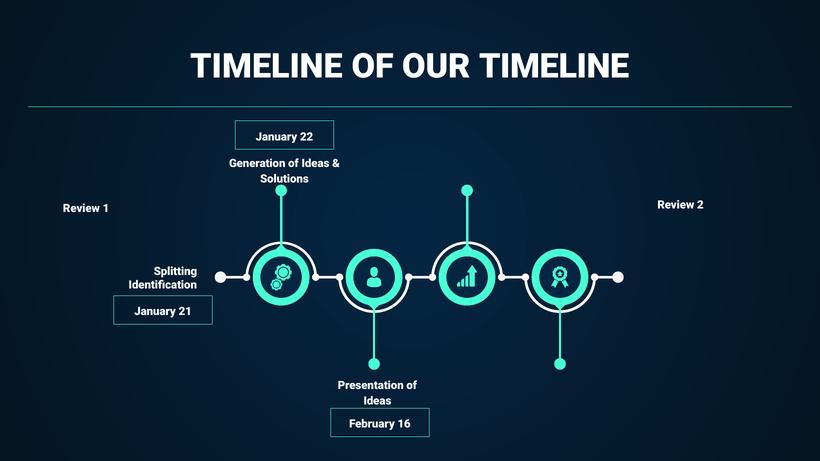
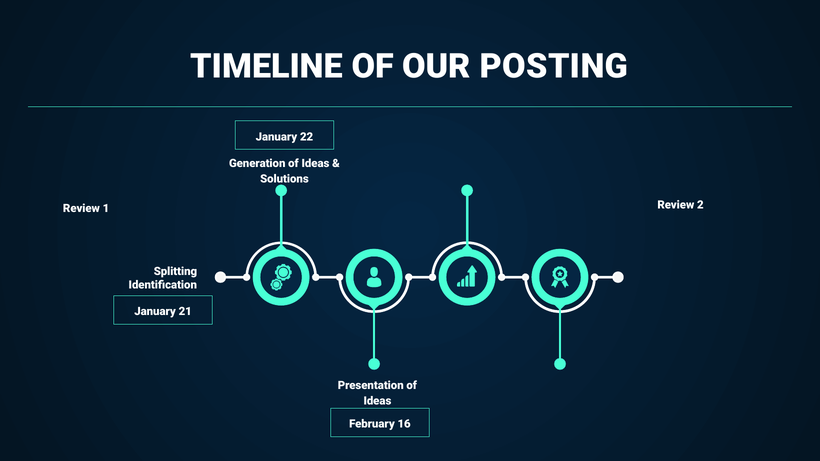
OUR TIMELINE: TIMELINE -> POSTING
